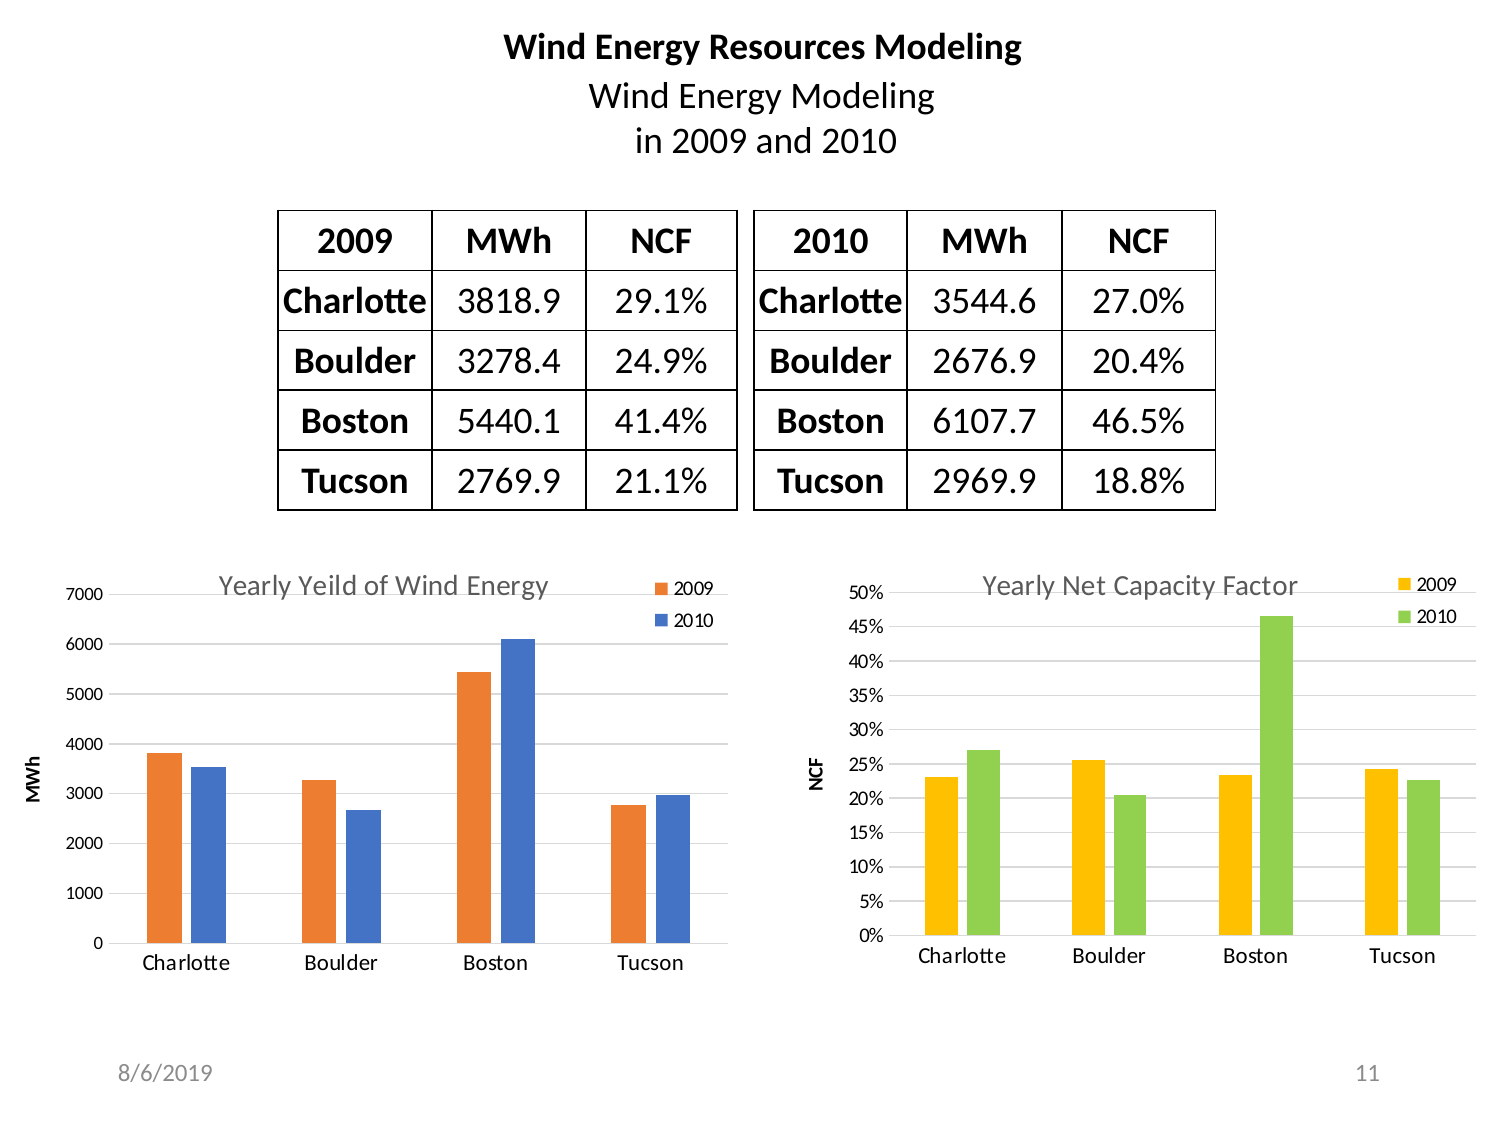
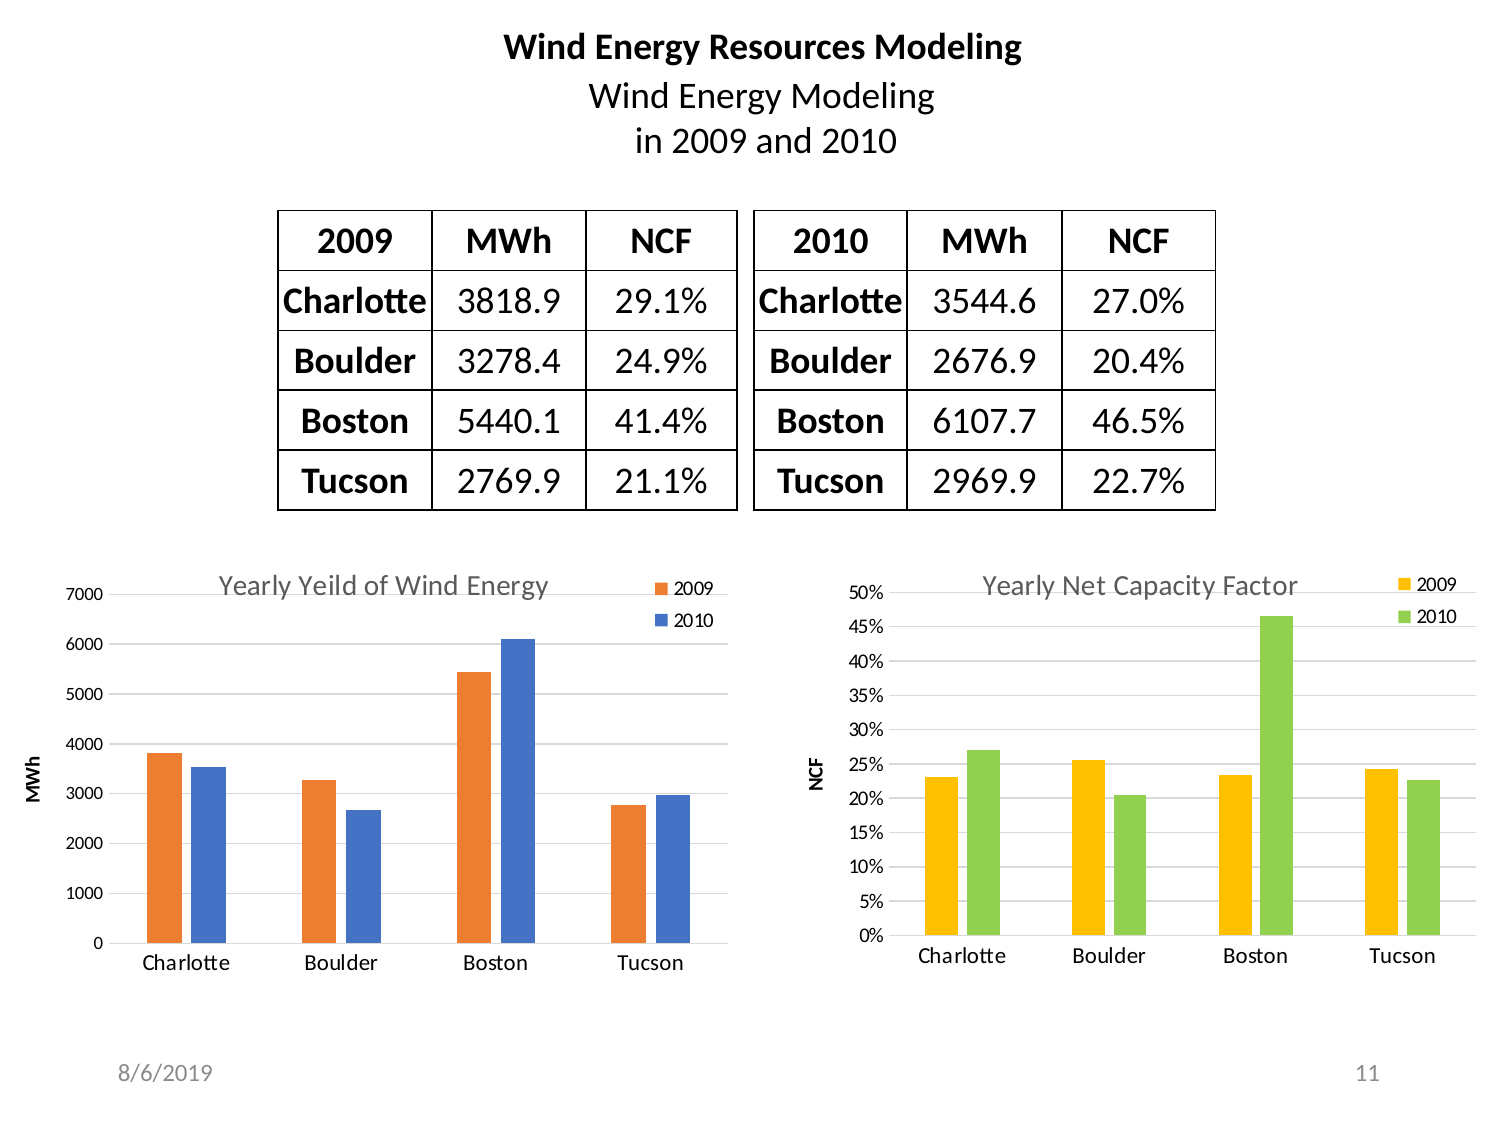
18.8%: 18.8% -> 22.7%
